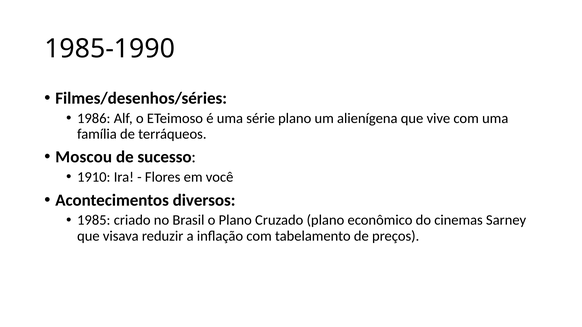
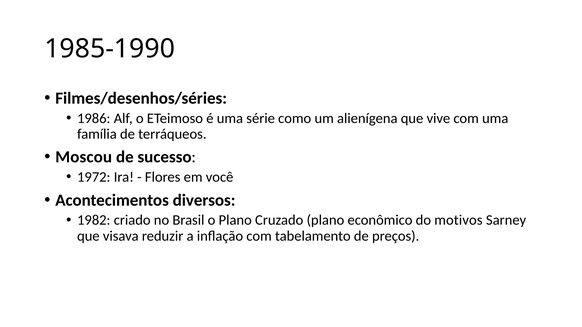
série plano: plano -> como
1910: 1910 -> 1972
1985: 1985 -> 1982
cinemas: cinemas -> motivos
